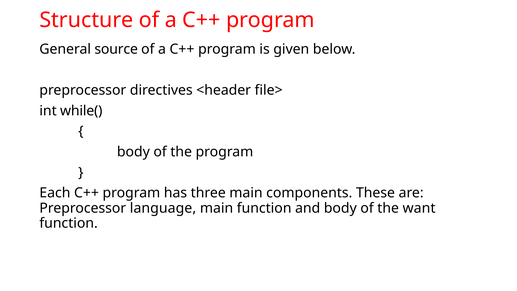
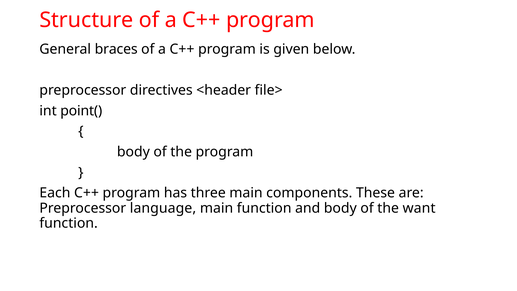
source: source -> braces
while(: while( -> point(
